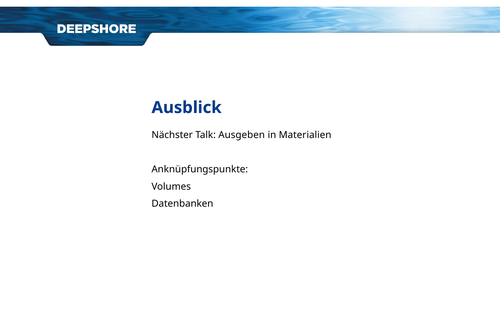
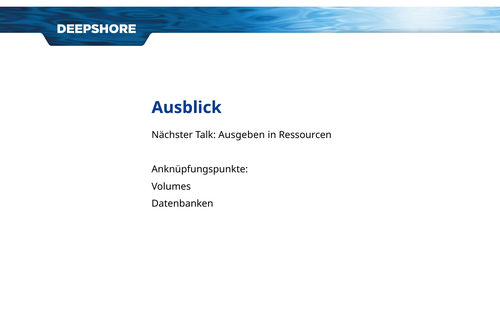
Materialien: Materialien -> Ressourcen
